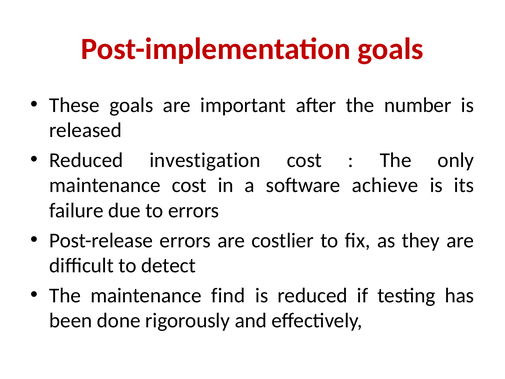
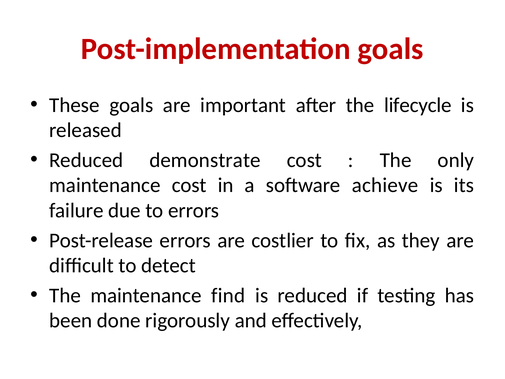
number: number -> lifecycle
investigation: investigation -> demonstrate
